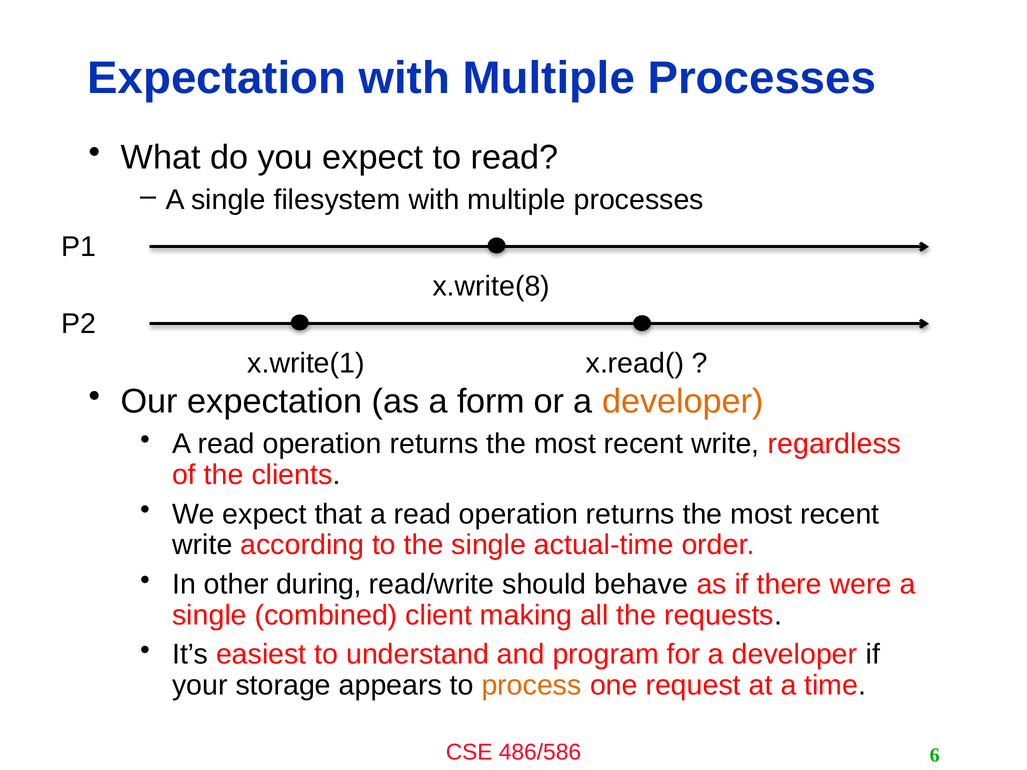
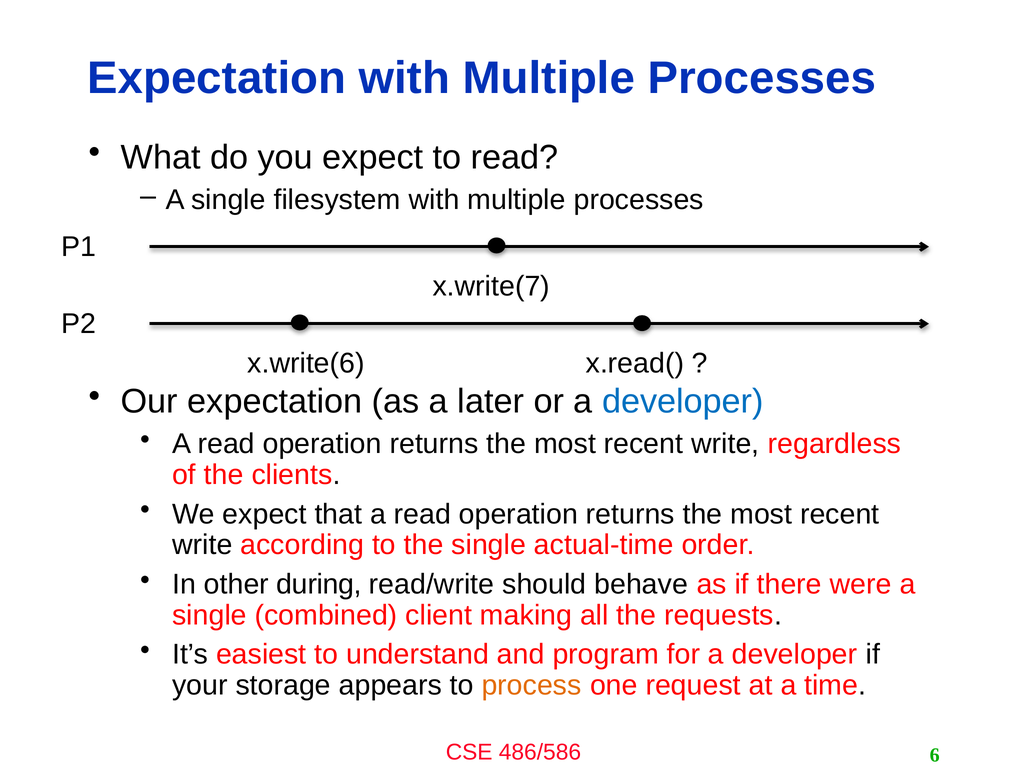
x.write(8: x.write(8 -> x.write(7
x.write(1: x.write(1 -> x.write(6
form: form -> later
developer at (683, 402) colour: orange -> blue
